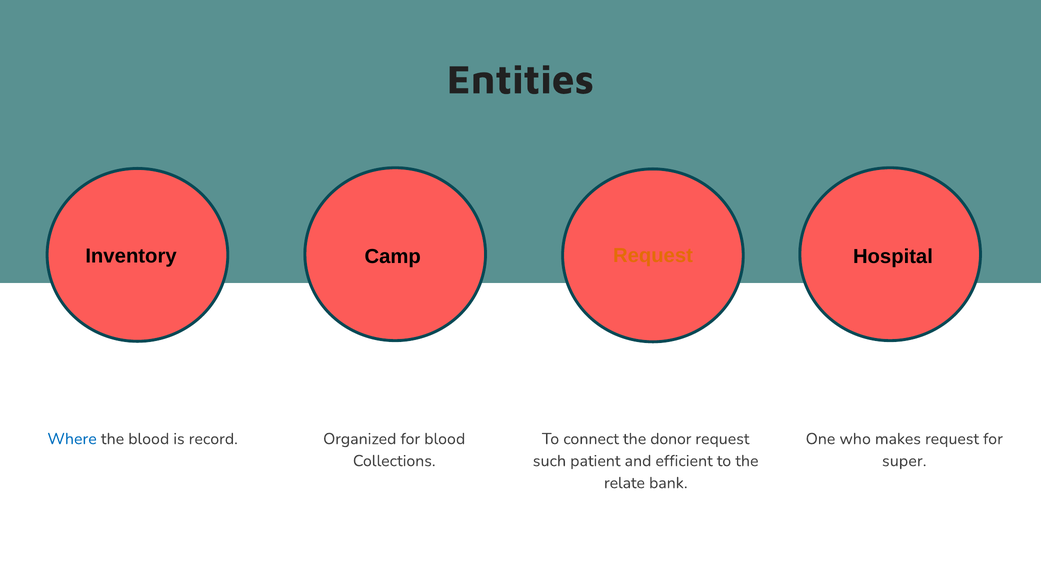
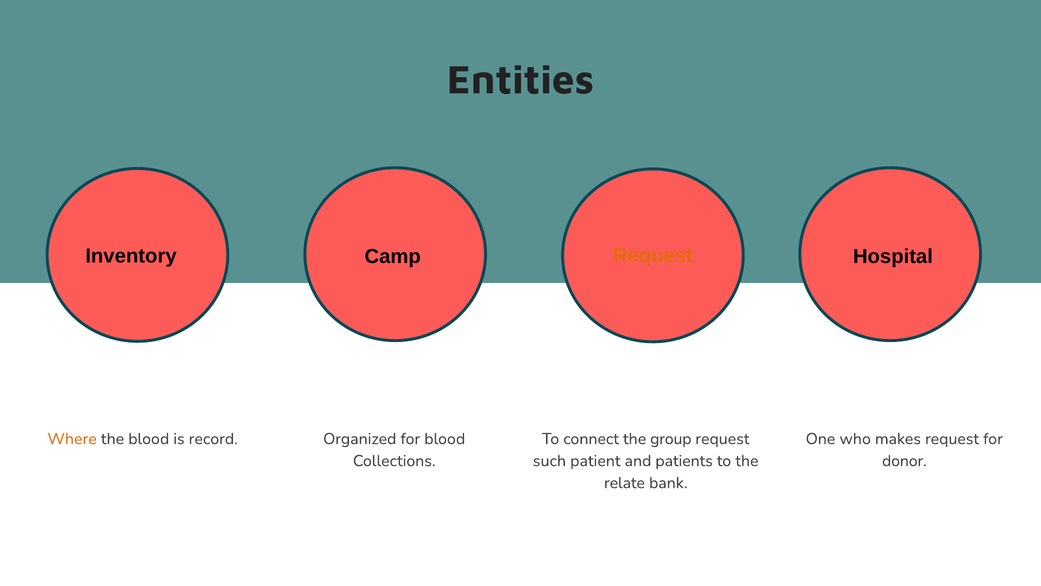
Where colour: blue -> orange
donor: donor -> group
efficient: efficient -> patients
super: super -> donor
